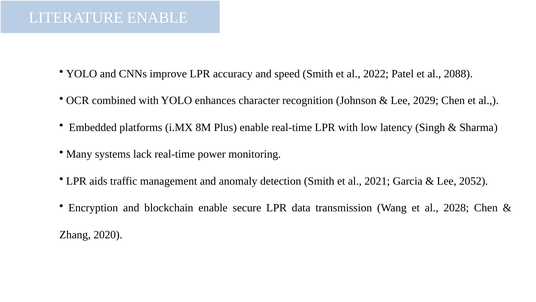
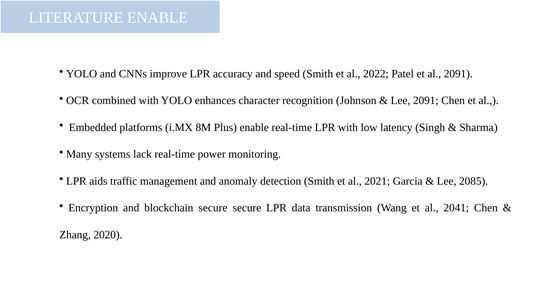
al 2088: 2088 -> 2091
Lee 2029: 2029 -> 2091
2052: 2052 -> 2085
blockchain enable: enable -> secure
2028: 2028 -> 2041
